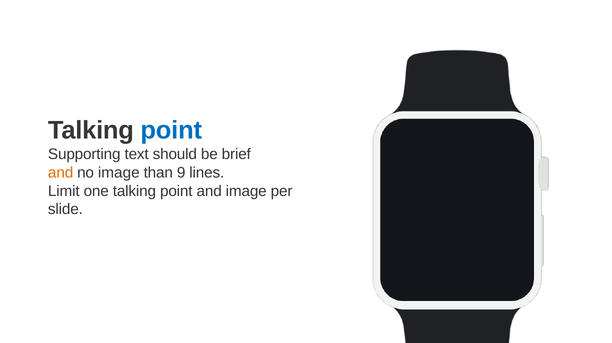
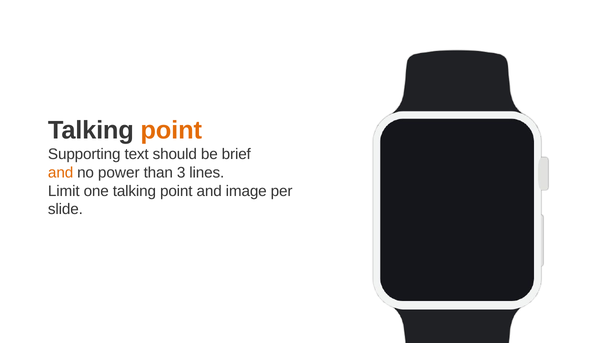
point at (171, 130) colour: blue -> orange
no image: image -> power
9: 9 -> 3
